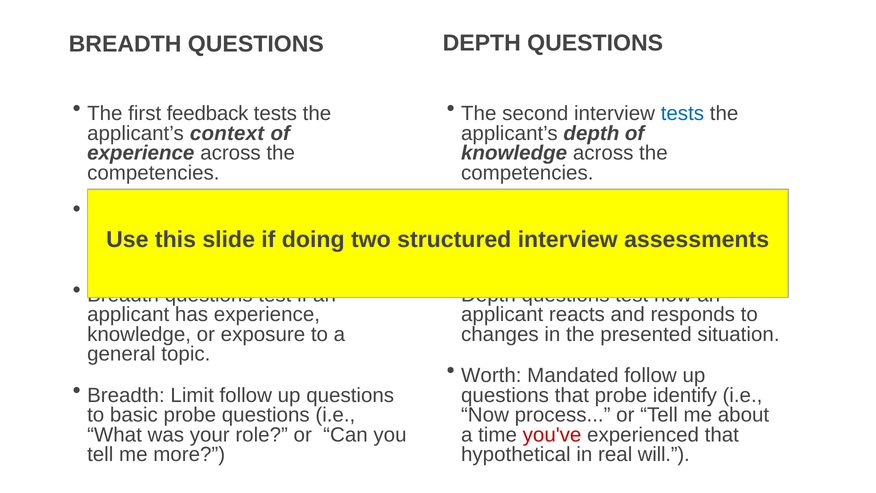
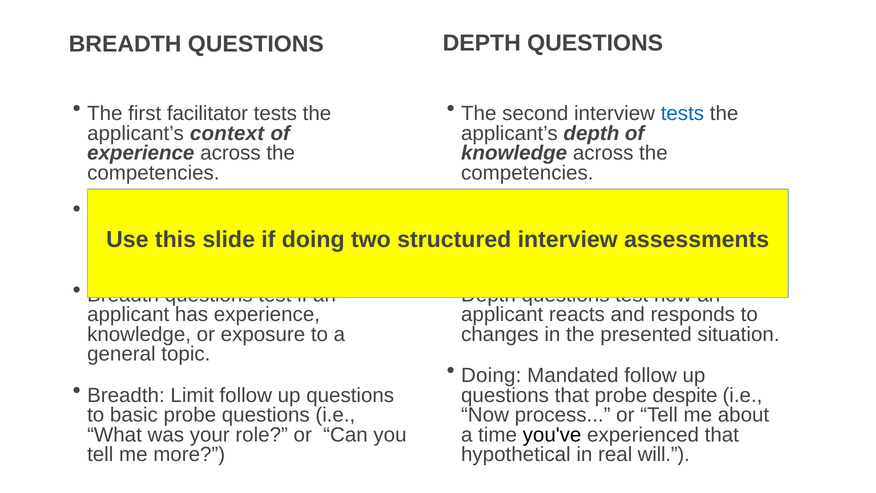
feedback: feedback -> facilitator
Worth at (491, 375): Worth -> Doing
identify: identify -> despite
you've colour: red -> black
